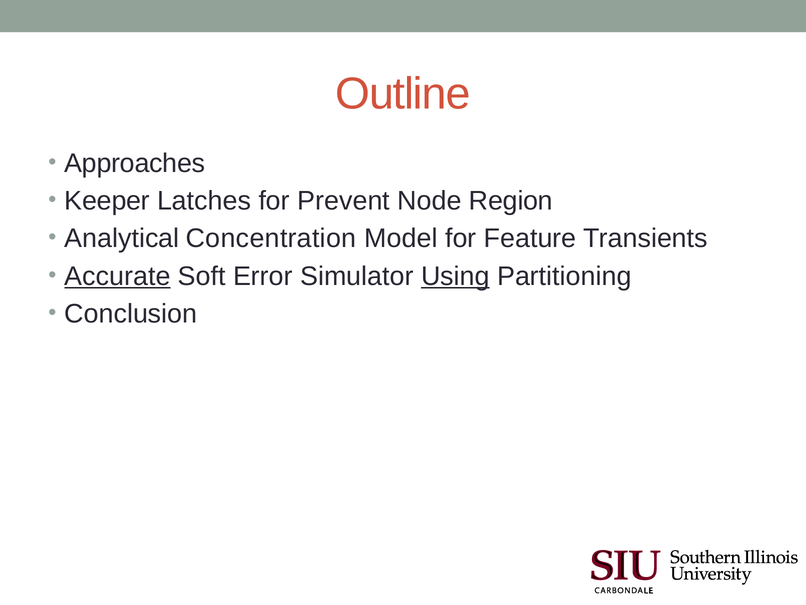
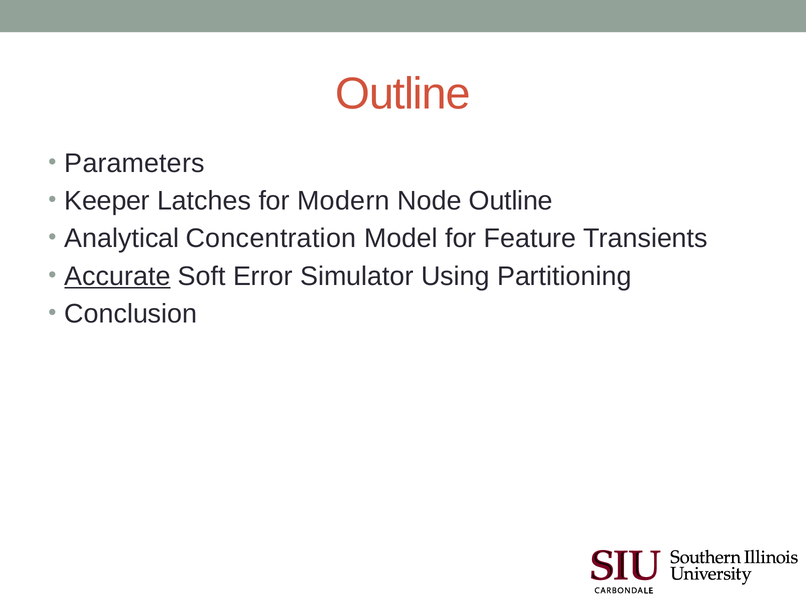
Approaches: Approaches -> Parameters
Prevent: Prevent -> Modern
Node Region: Region -> Outline
Using underline: present -> none
